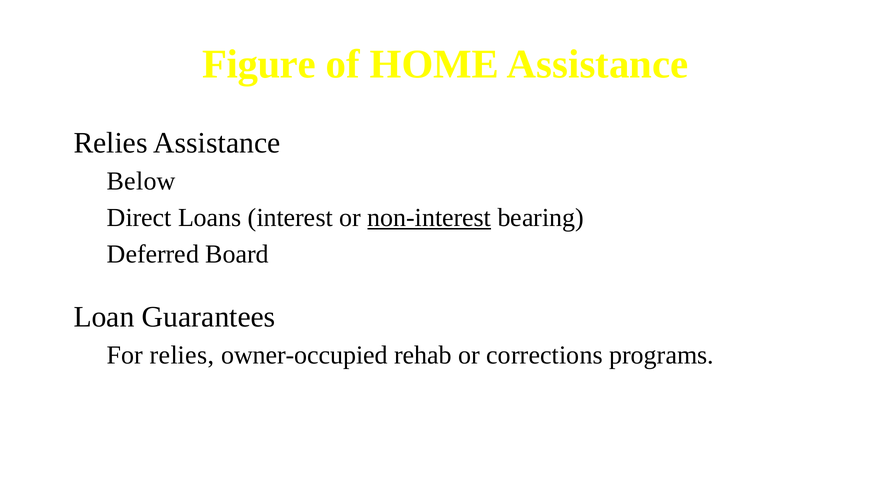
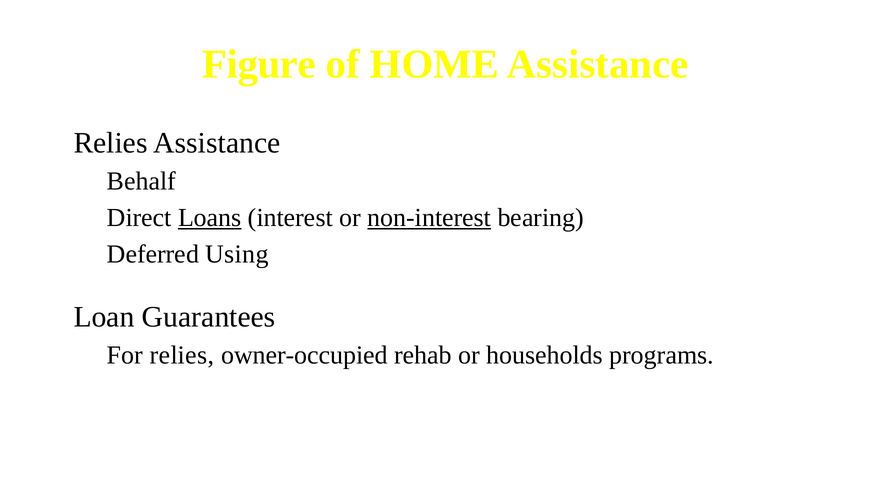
Below: Below -> Behalf
Loans underline: none -> present
Board: Board -> Using
corrections: corrections -> households
